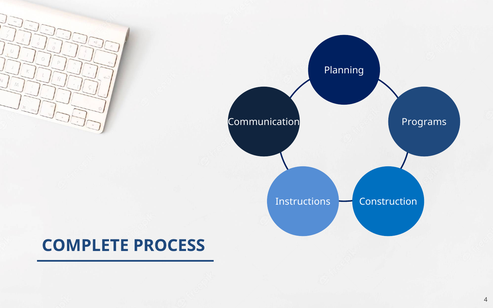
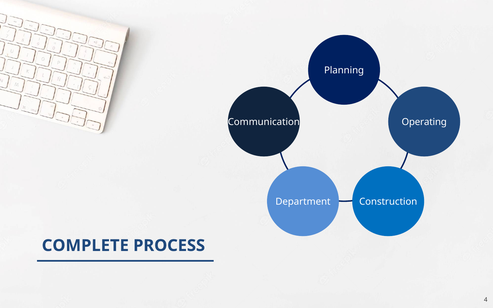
Programs: Programs -> Operating
Instructions: Instructions -> Department
